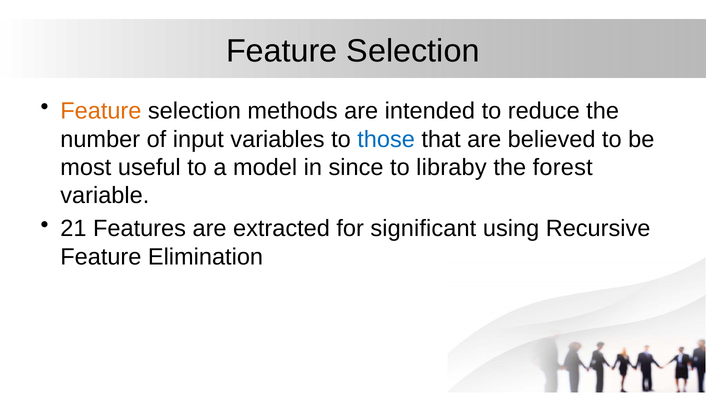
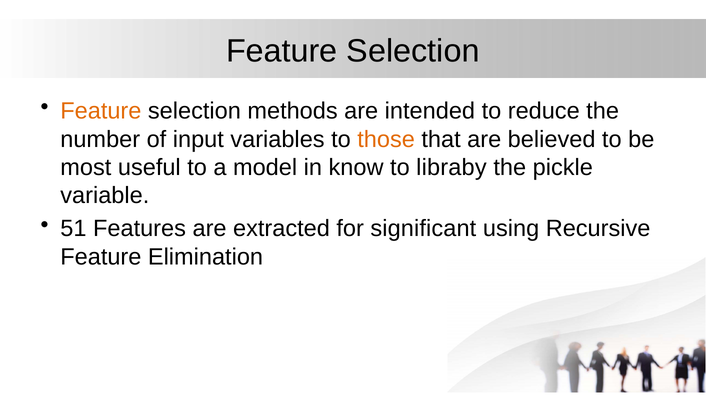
those colour: blue -> orange
since: since -> know
forest: forest -> pickle
21: 21 -> 51
